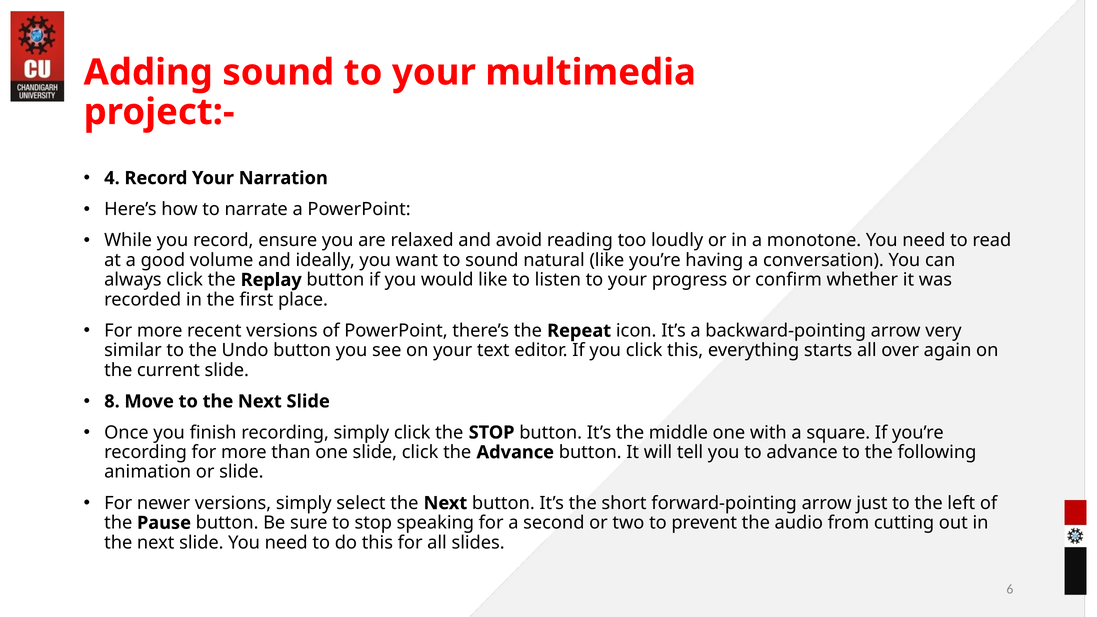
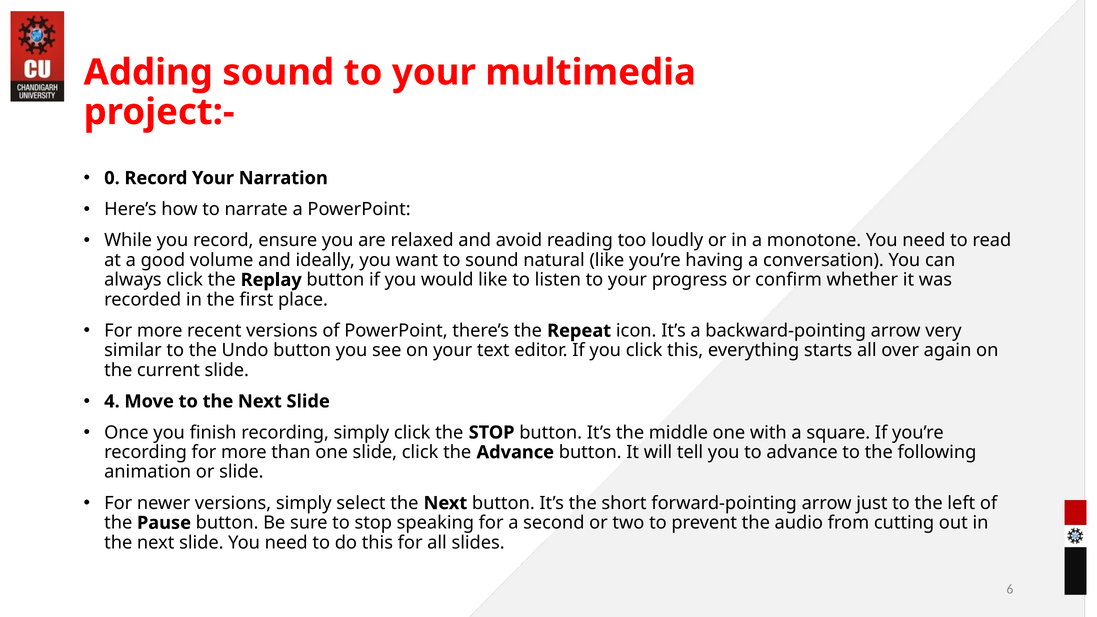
4: 4 -> 0
8: 8 -> 4
